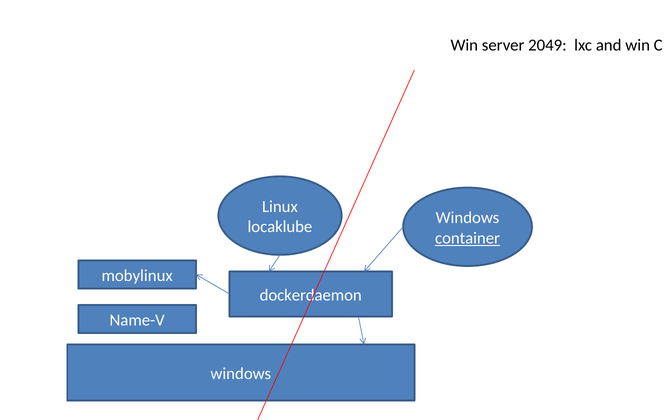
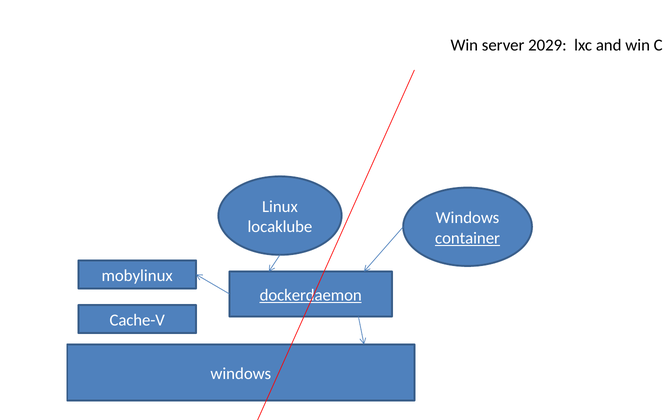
2049: 2049 -> 2029
dockerdaemon underline: none -> present
Name-V: Name-V -> Cache-V
